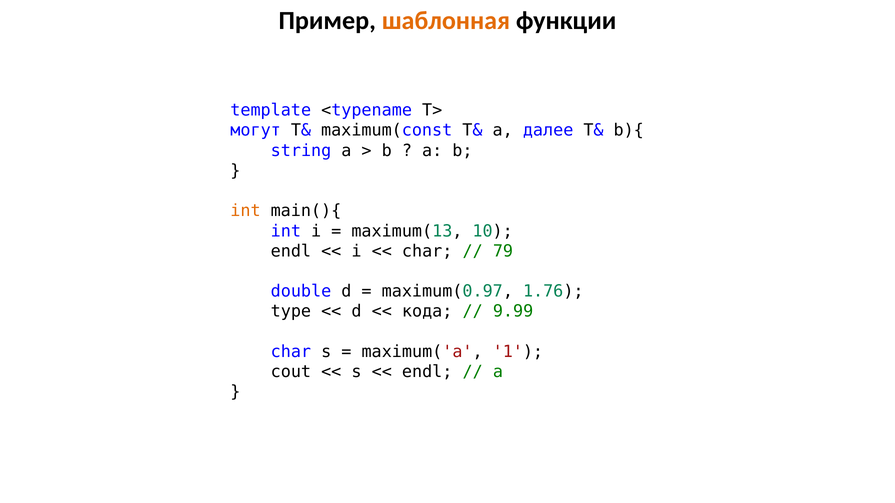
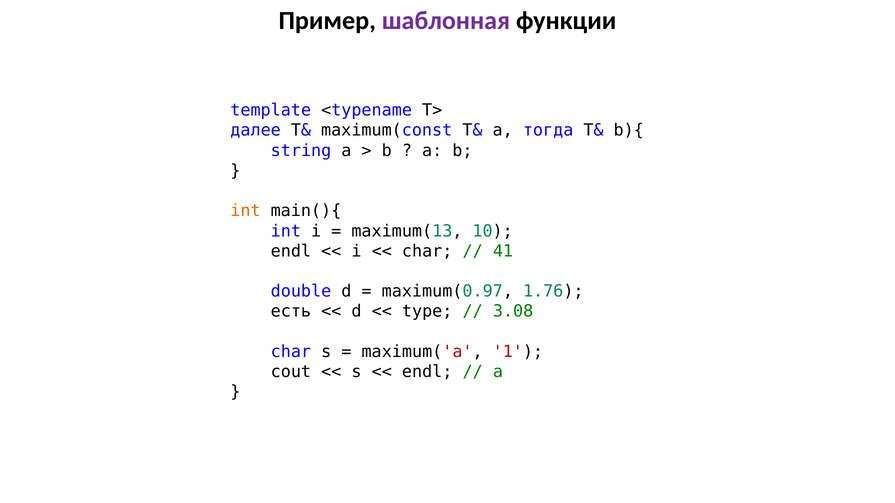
шаблонная colour: orange -> purple
могут: могут -> далее
далее: далее -> тогда
79: 79 -> 41
type: type -> есть
кода: кода -> type
9.99: 9.99 -> 3.08
